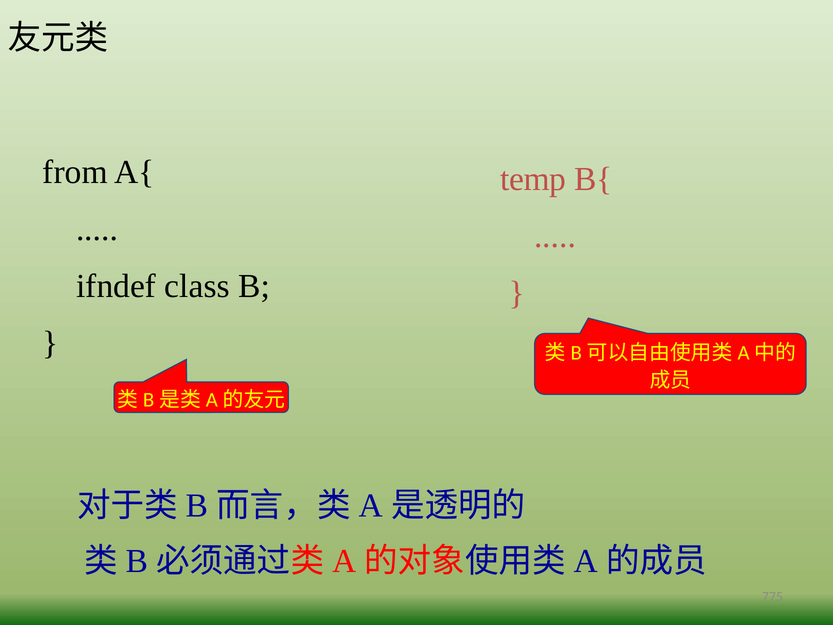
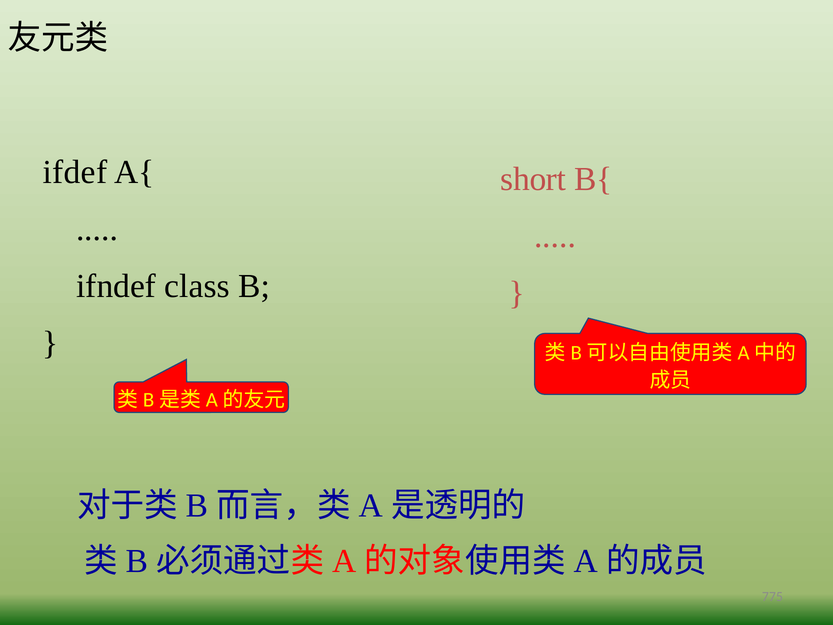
from: from -> ifdef
temp: temp -> short
